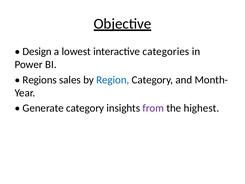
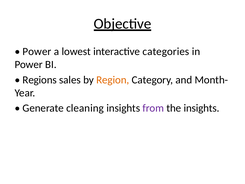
Design at (37, 51): Design -> Power
Region colour: blue -> orange
Generate category: category -> cleaning
the highest: highest -> insights
